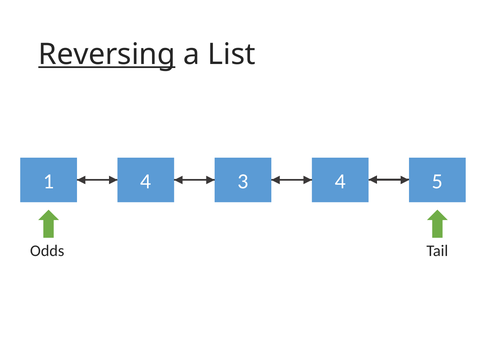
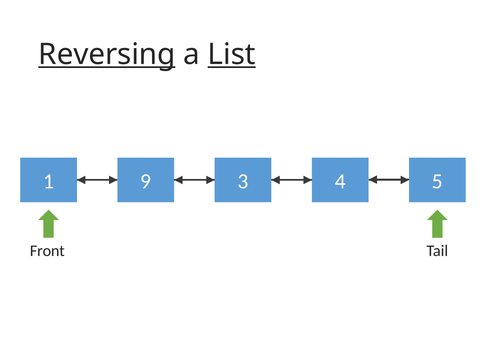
List underline: none -> present
1 4: 4 -> 9
Odds: Odds -> Front
